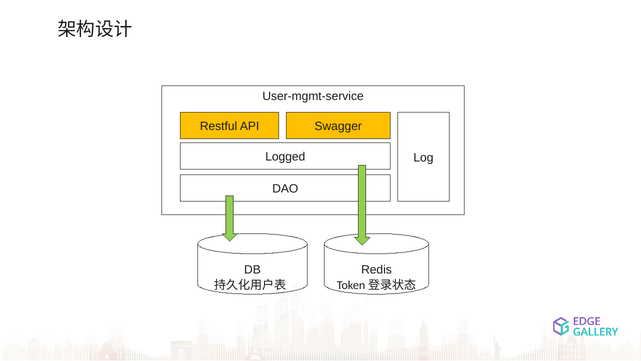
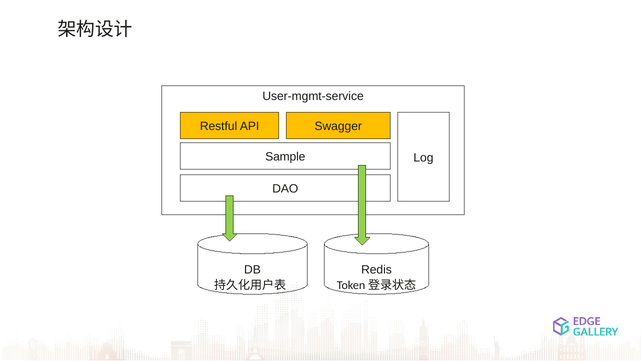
Logged: Logged -> Sample
